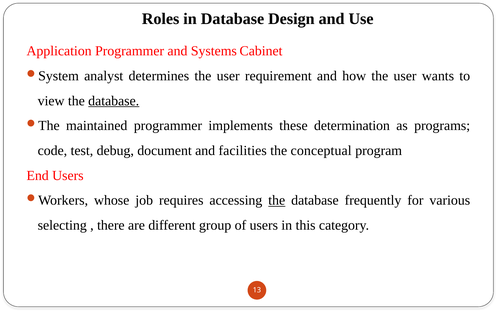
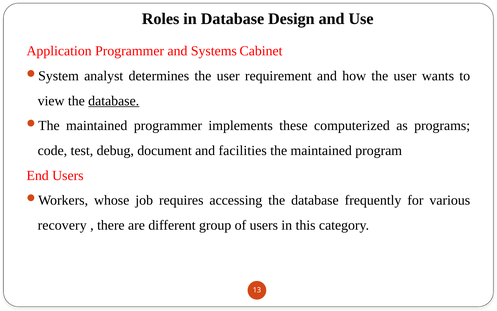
determination: determination -> computerized
the conceptual: conceptual -> maintained
the at (277, 200) underline: present -> none
selecting: selecting -> recovery
